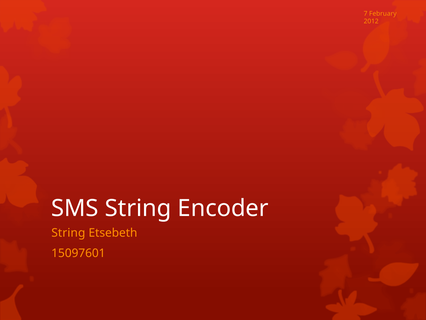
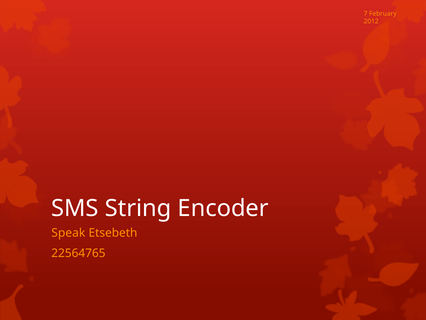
String at (68, 233): String -> Speak
15097601: 15097601 -> 22564765
